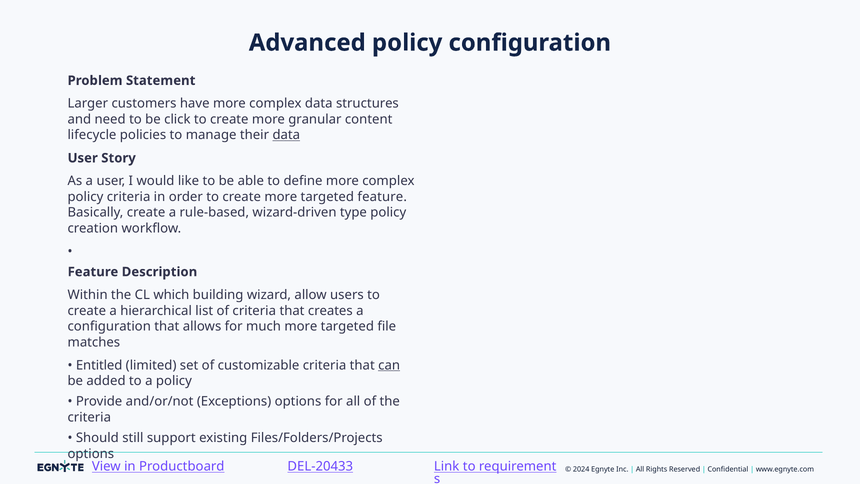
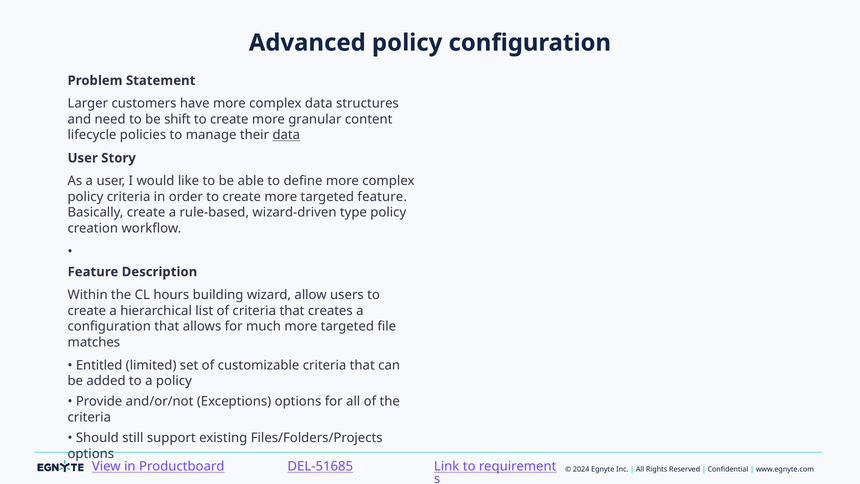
click: click -> shift
which: which -> hours
can underline: present -> none
DEL-20433: DEL-20433 -> DEL-51685
